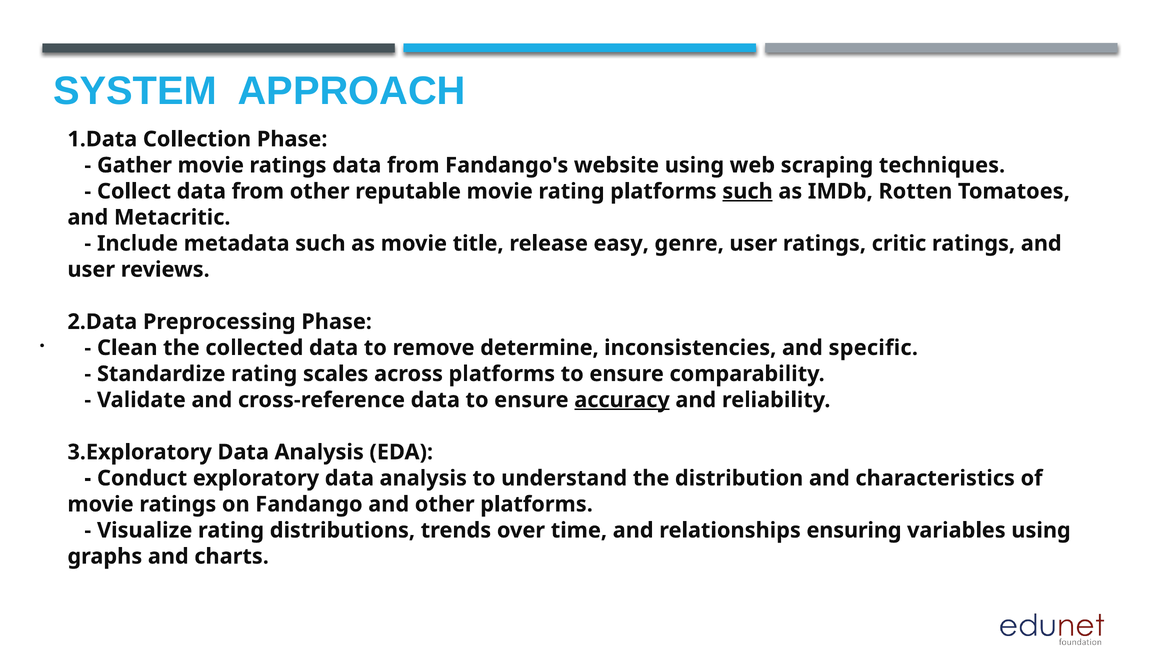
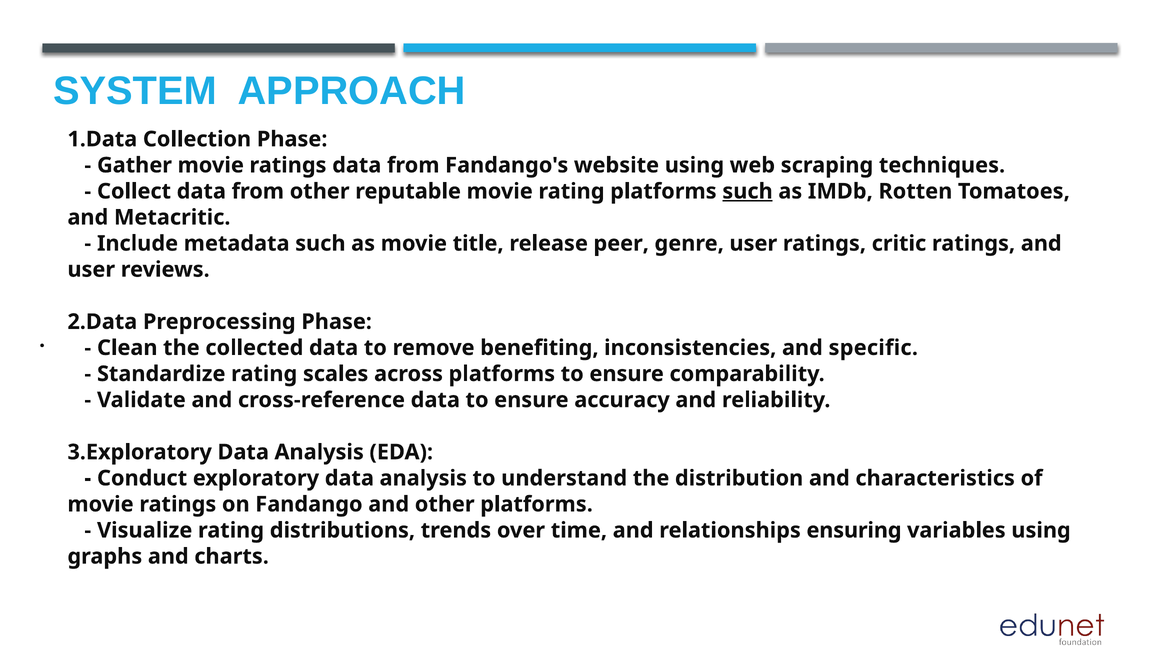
easy: easy -> peer
determine: determine -> benefiting
accuracy underline: present -> none
